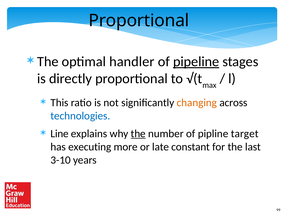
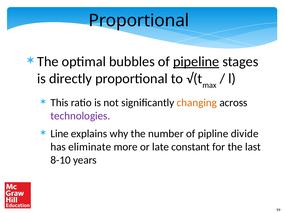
handler: handler -> bubbles
technologies colour: blue -> purple
the at (138, 134) underline: present -> none
target: target -> divide
executing: executing -> eliminate
3-10: 3-10 -> 8-10
